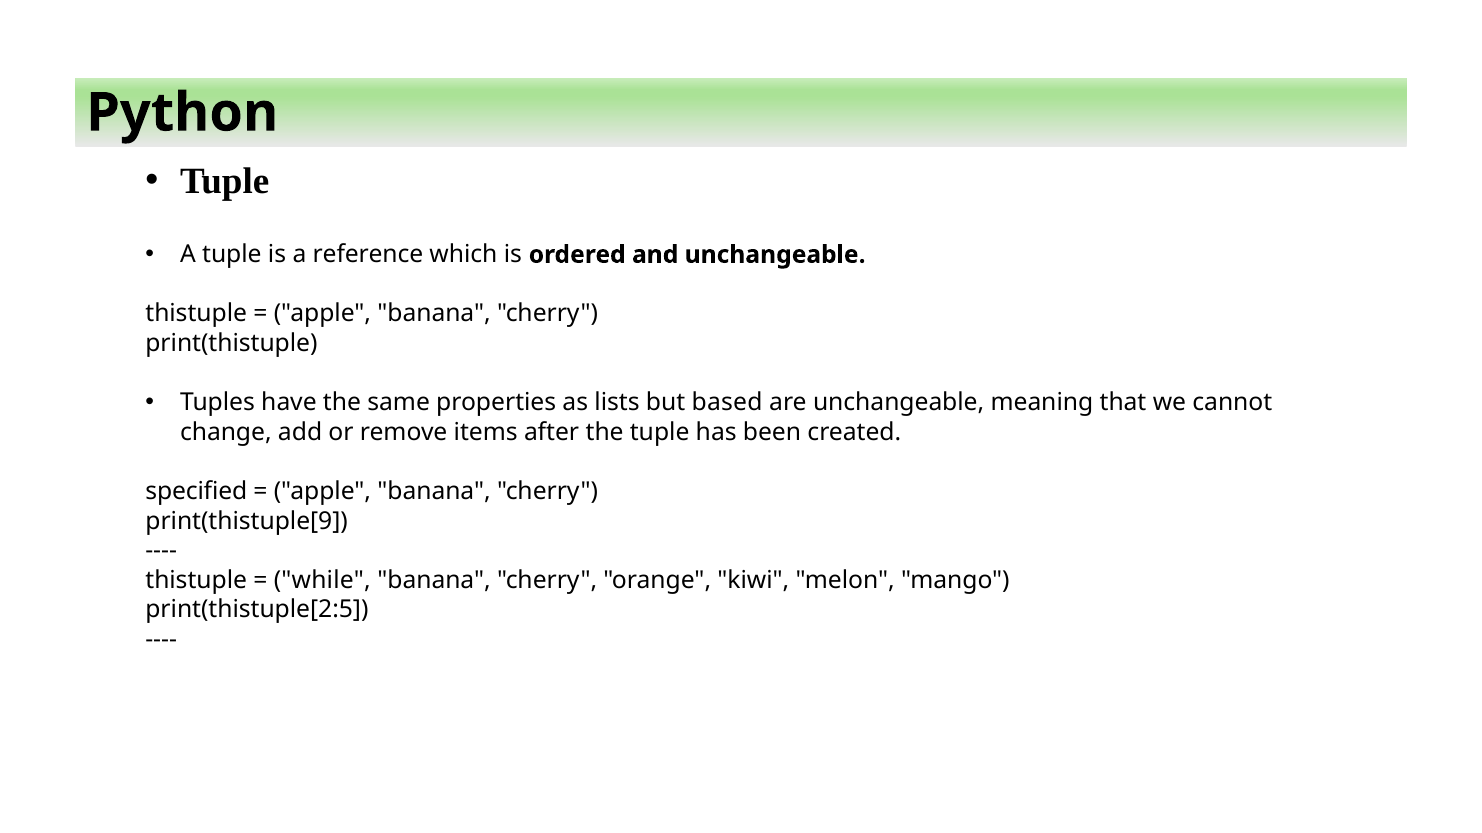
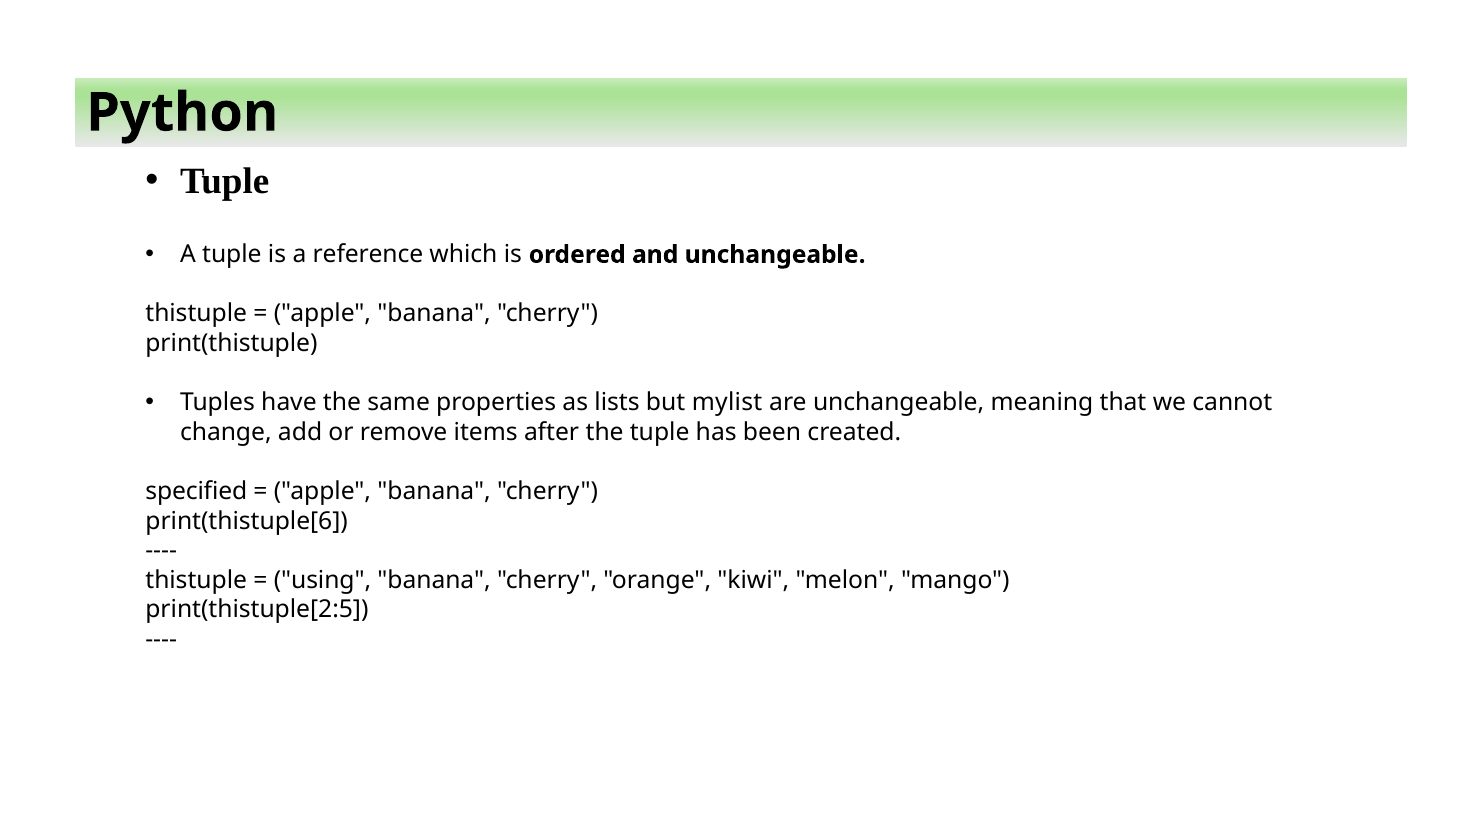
based: based -> mylist
print(thistuple[9: print(thistuple[9 -> print(thistuple[6
while: while -> using
